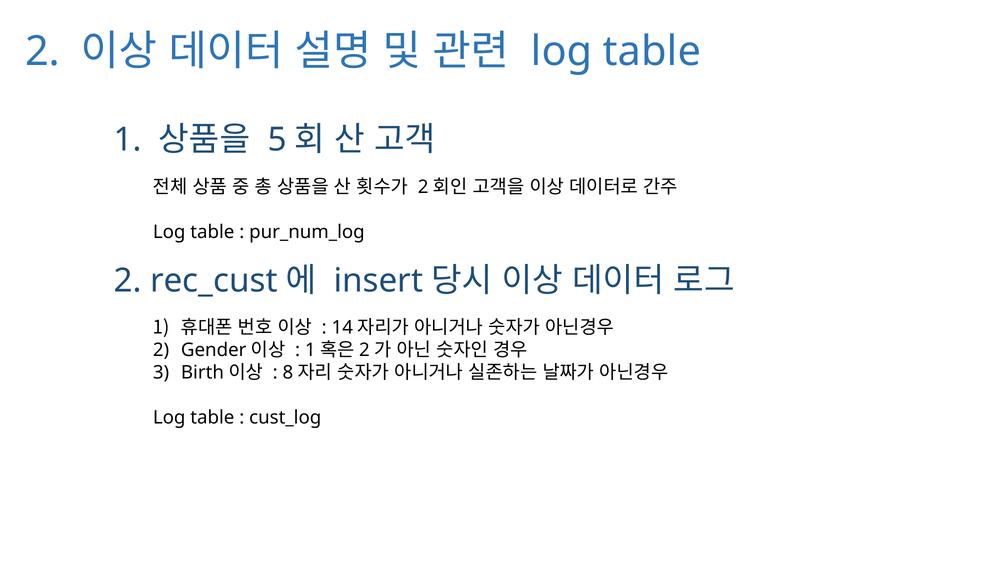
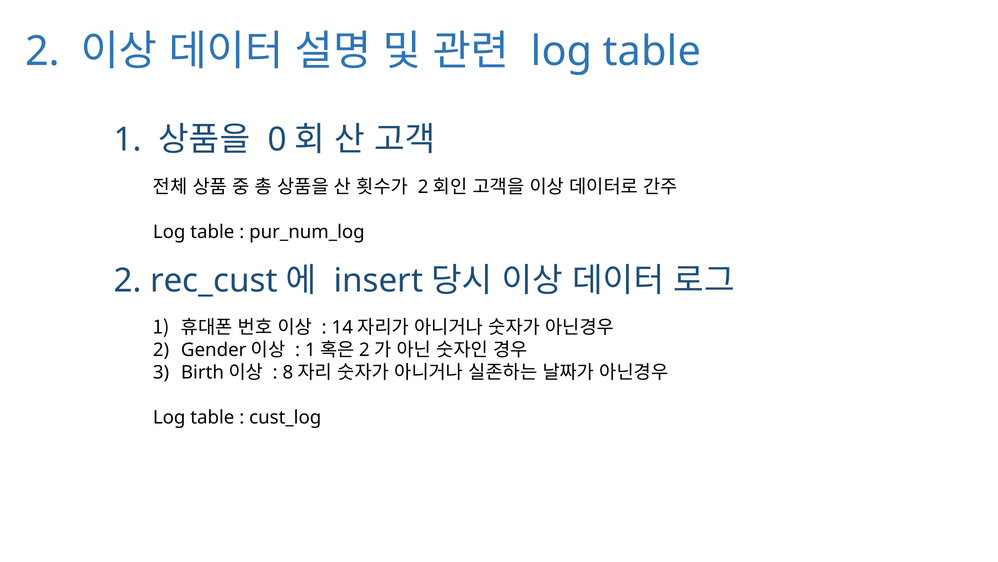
5: 5 -> 0
